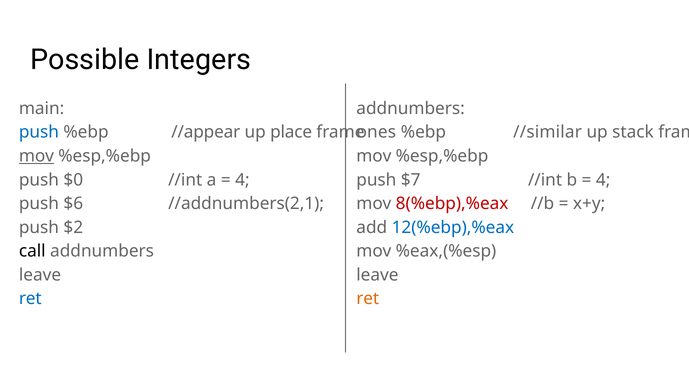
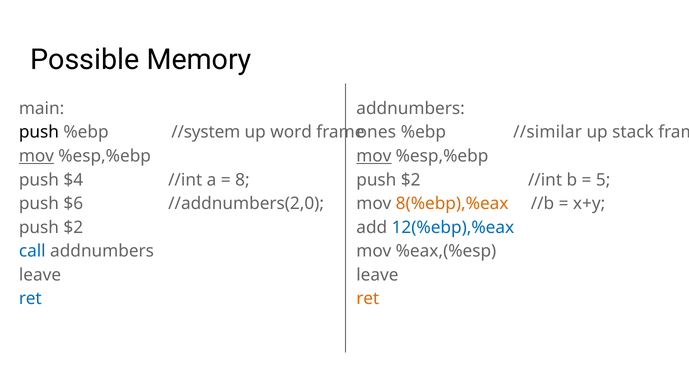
Integers: Integers -> Memory
push at (39, 132) colour: blue -> black
//appear: //appear -> //system
place: place -> word
mov at (374, 156) underline: none -> present
$0: $0 -> $4
4 at (242, 180): 4 -> 8
$7 at (411, 180): $7 -> $2
4 at (603, 180): 4 -> 5
//addnumbers(2,1: //addnumbers(2,1 -> //addnumbers(2,0
8(%ebp),%eax colour: red -> orange
call colour: black -> blue
